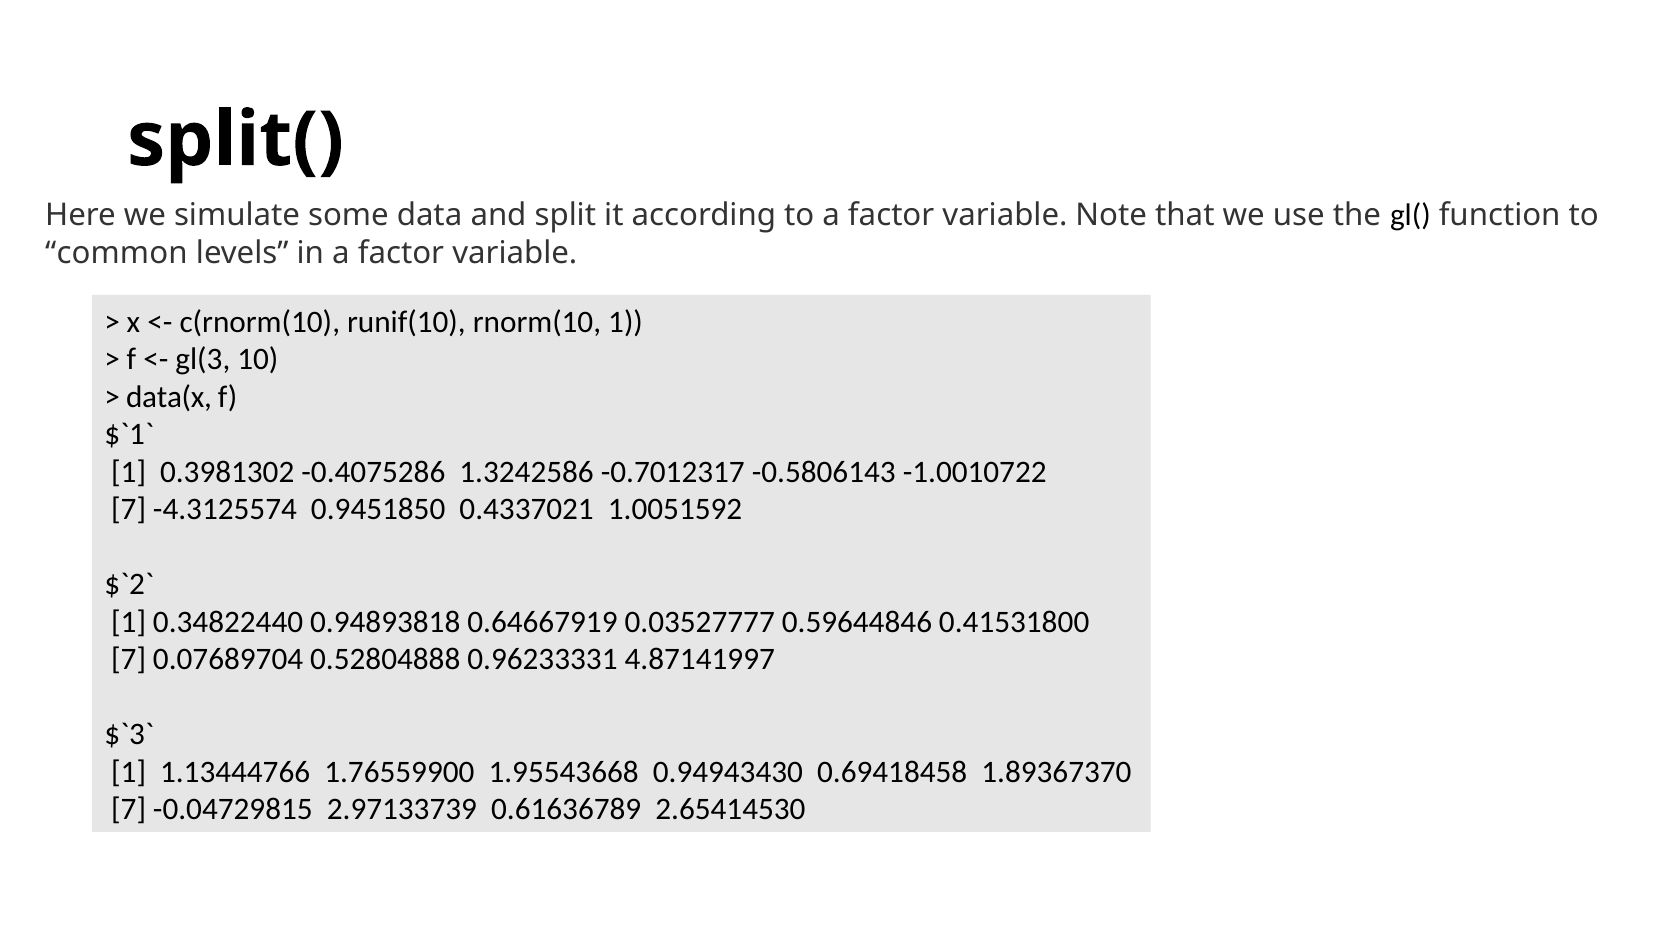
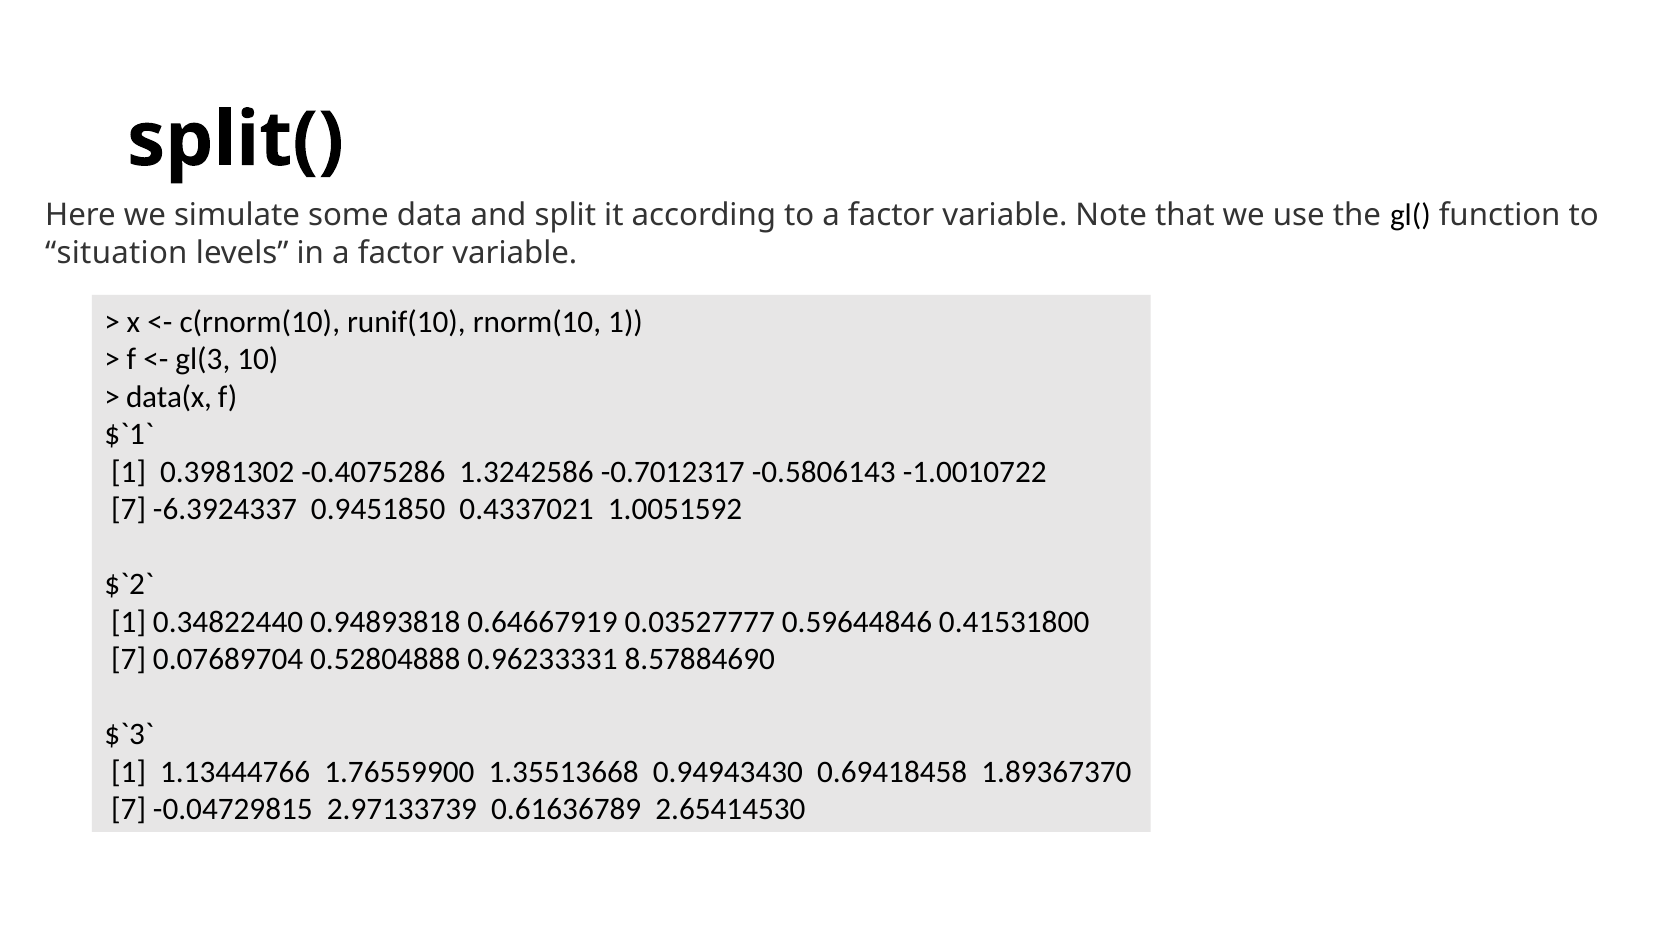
common: common -> situation
-4.3125574: -4.3125574 -> -6.3924337
4.87141997: 4.87141997 -> 8.57884690
1.95543668: 1.95543668 -> 1.35513668
